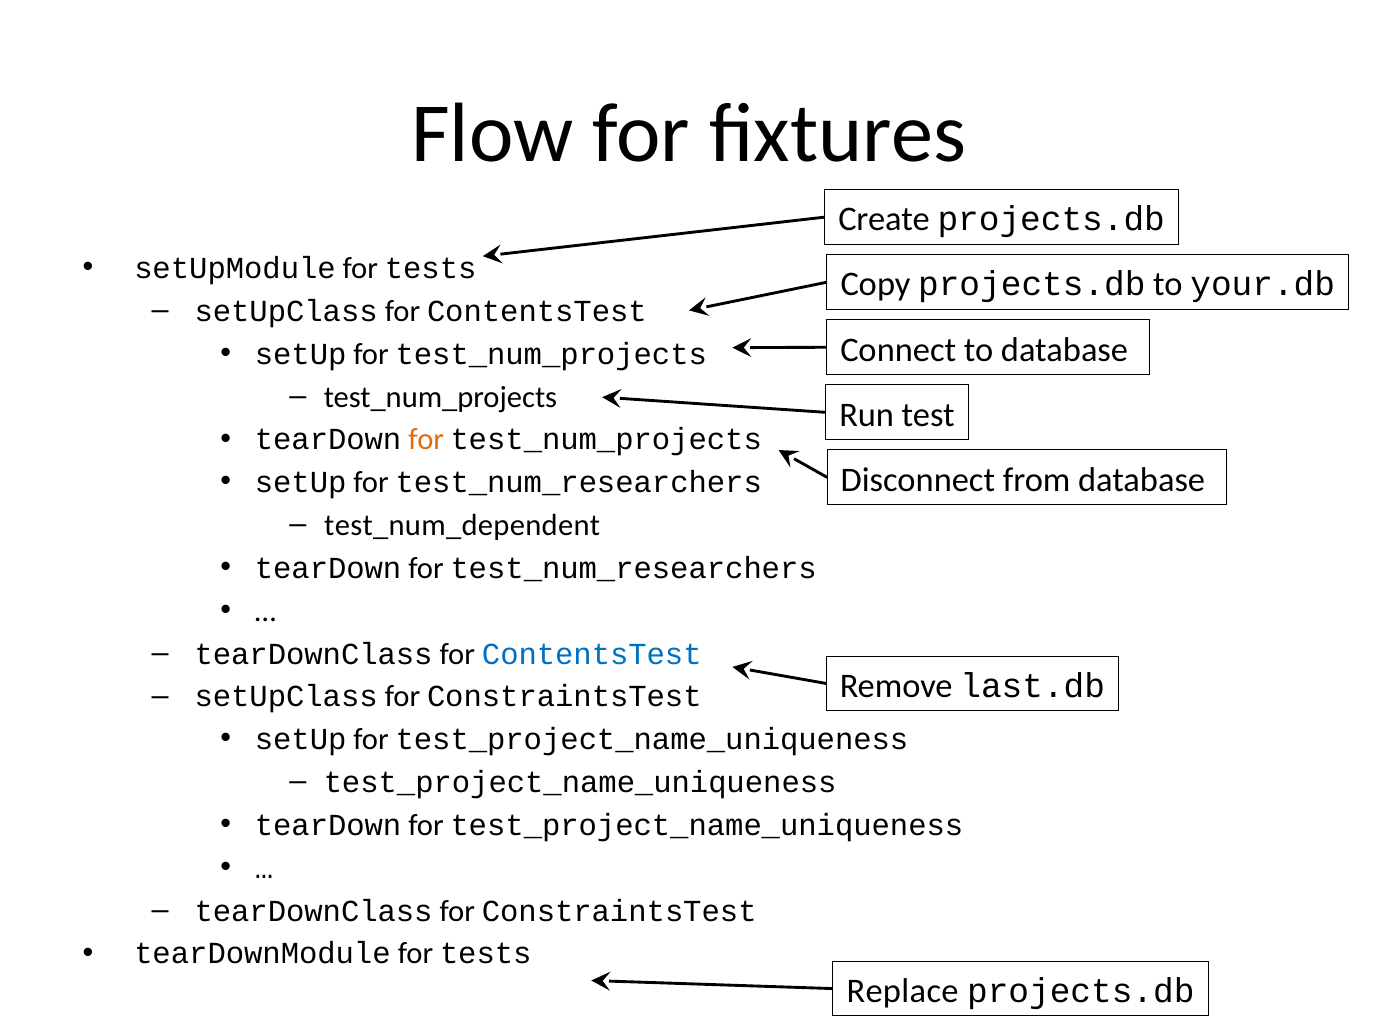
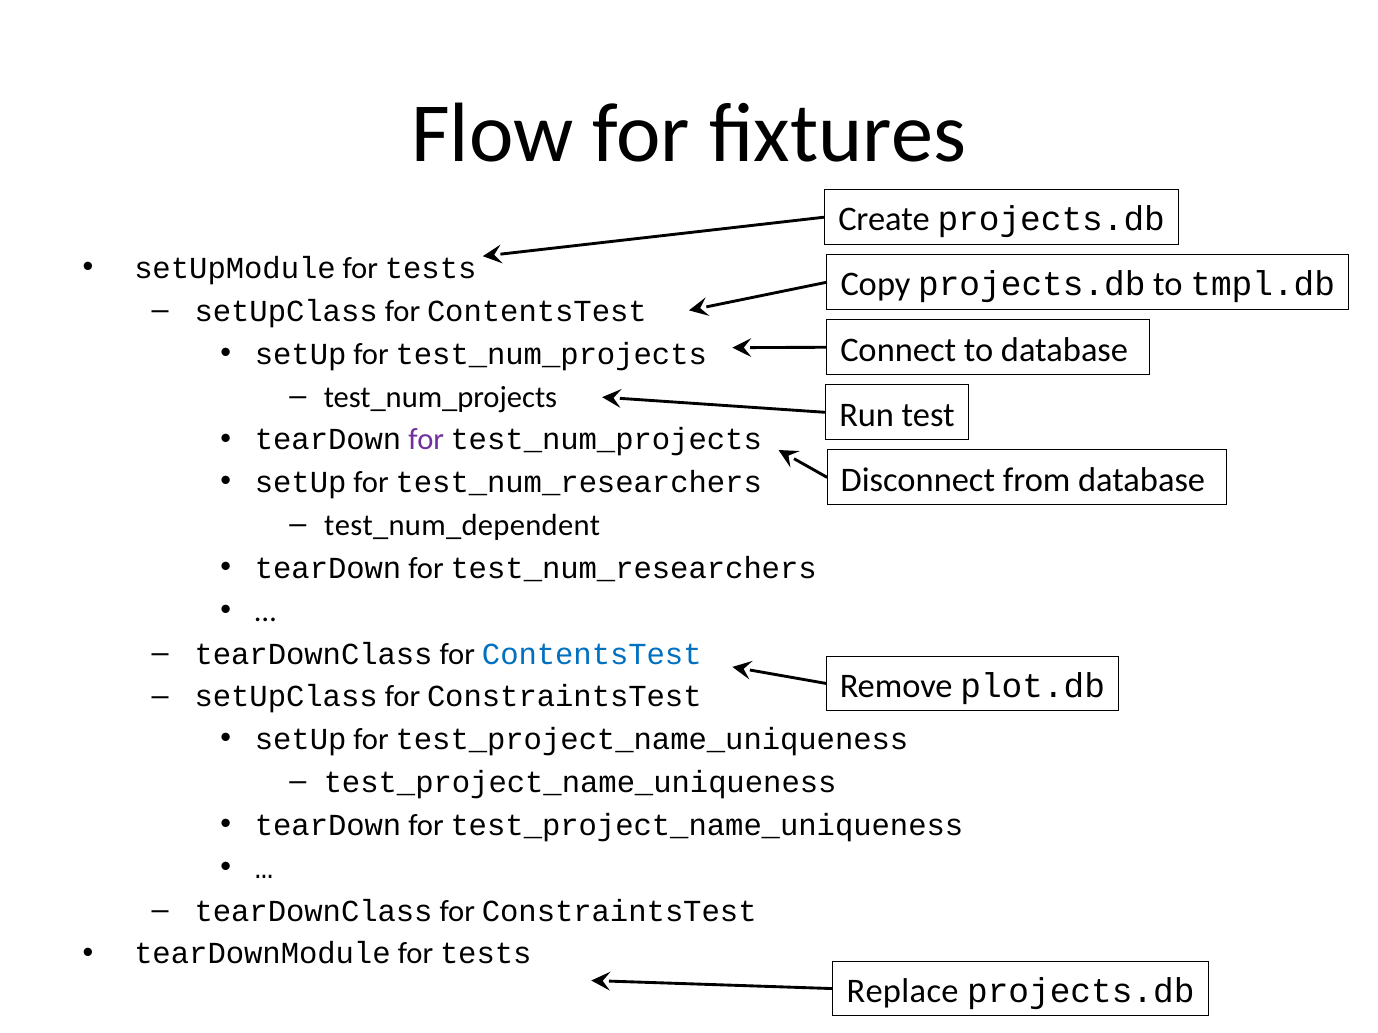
your.db: your.db -> tmpl.db
for at (426, 440) colour: orange -> purple
last.db: last.db -> plot.db
